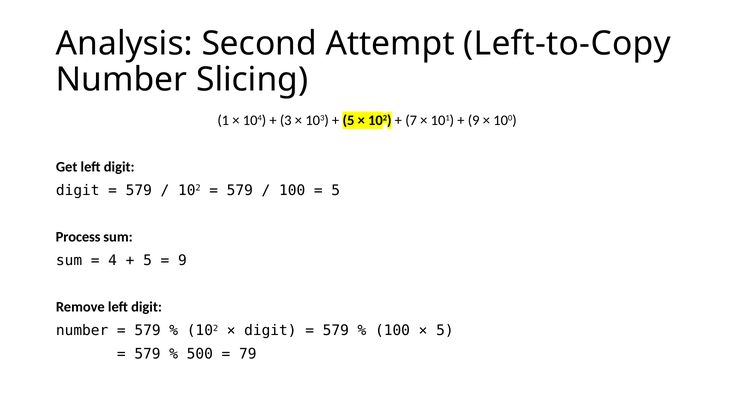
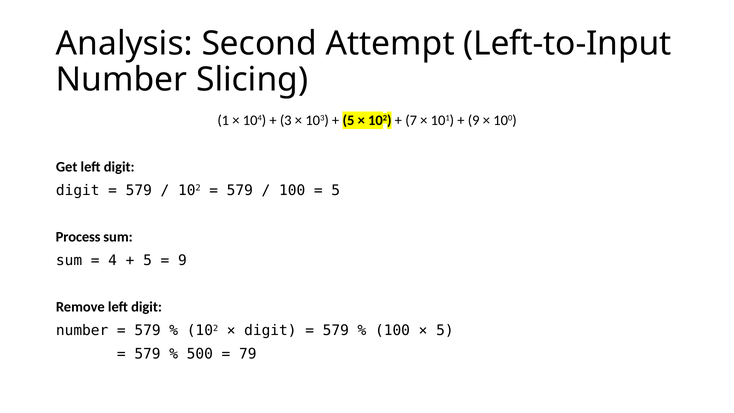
Left-to-Copy: Left-to-Copy -> Left-to-Input
